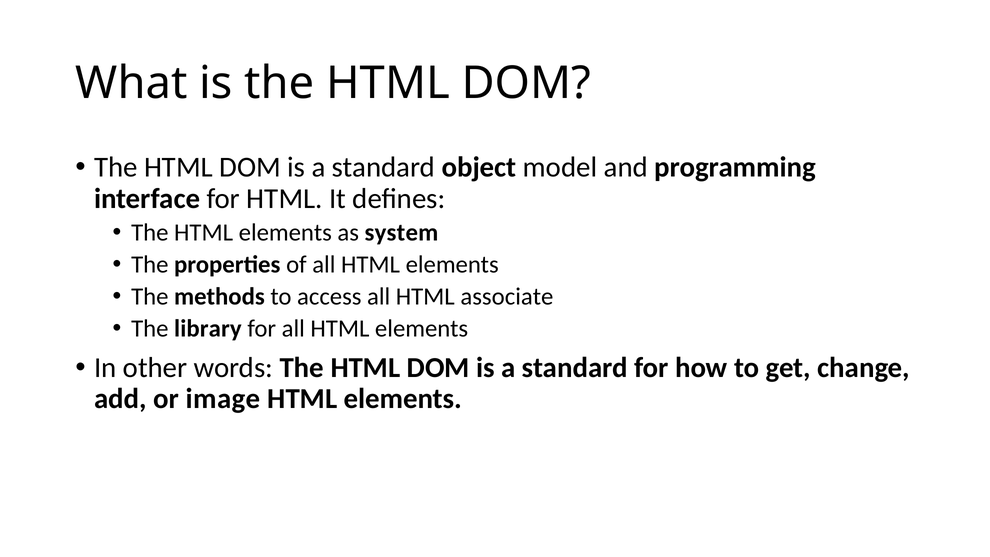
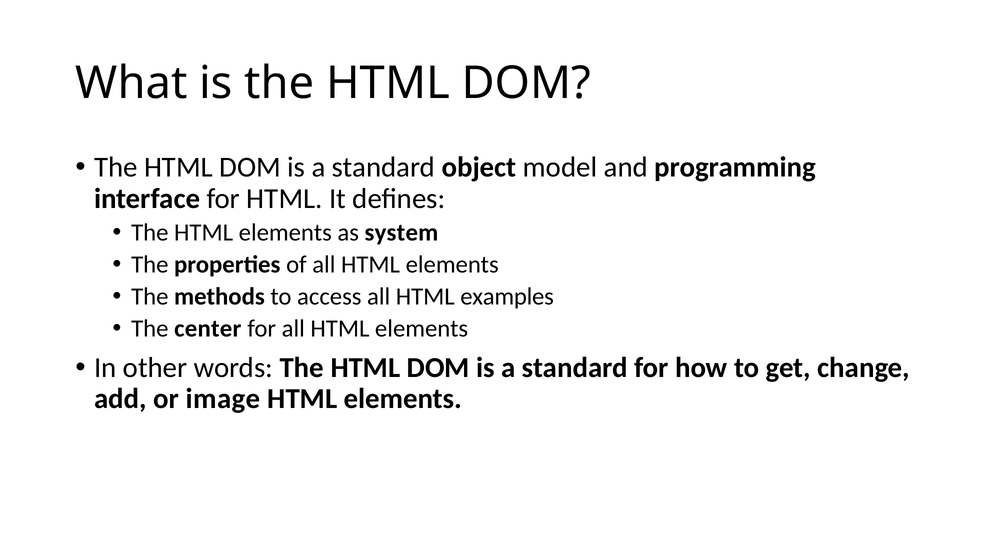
associate: associate -> examples
library: library -> center
